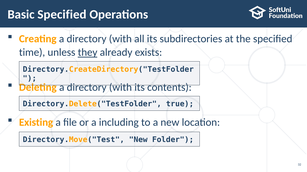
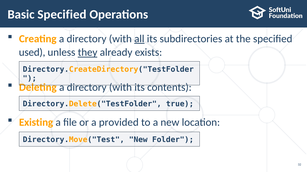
all underline: none -> present
time: time -> used
including: including -> provided
